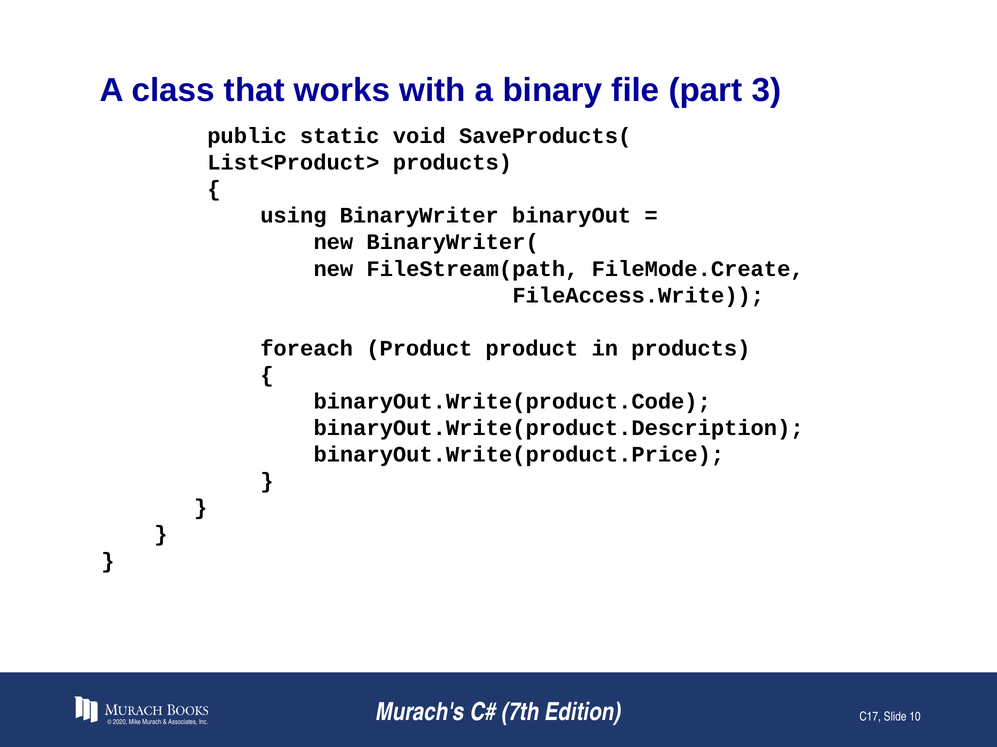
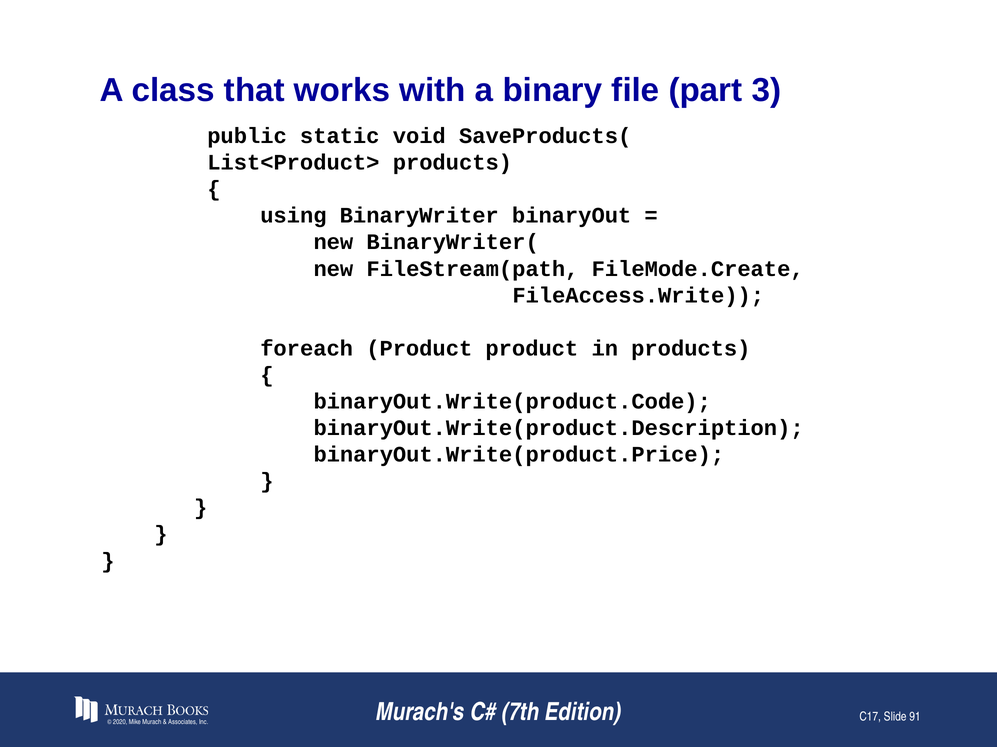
10: 10 -> 91
